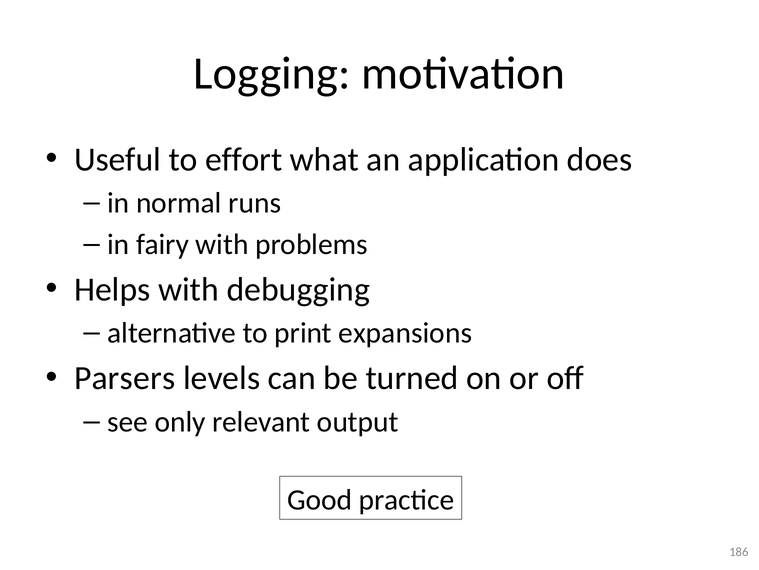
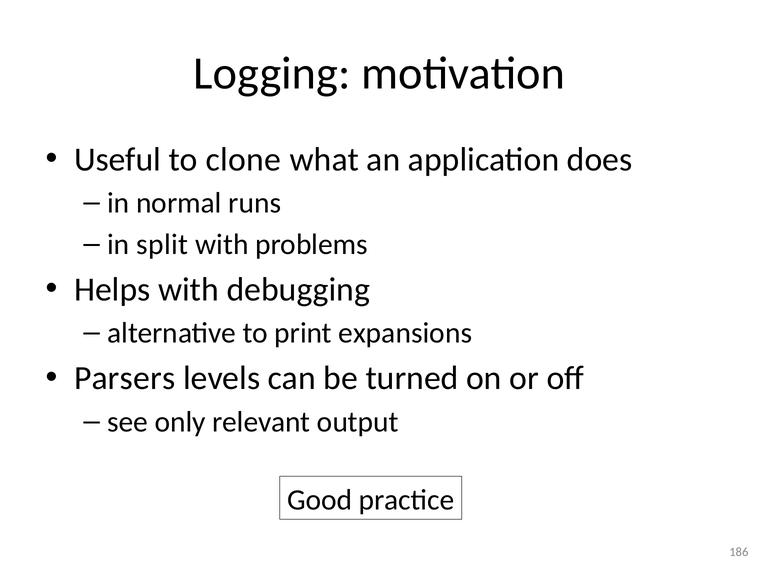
effort: effort -> clone
fairy: fairy -> split
